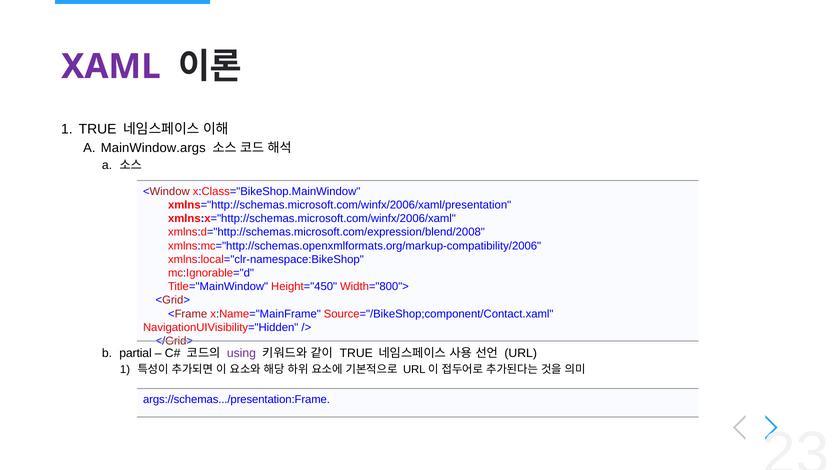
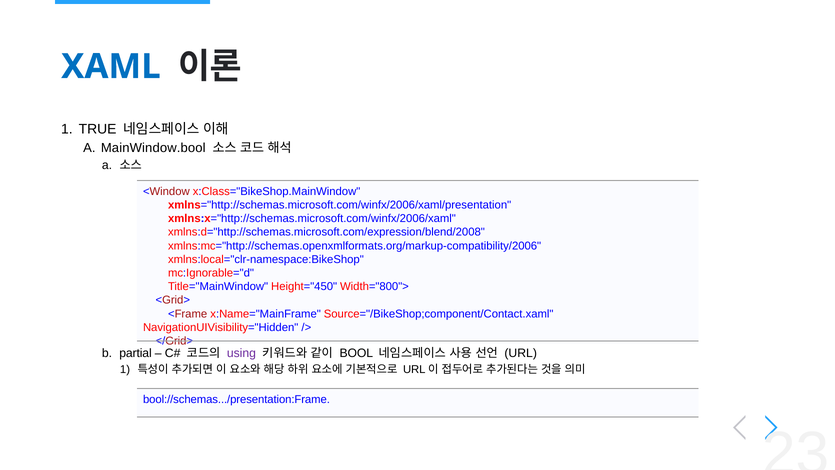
XAML colour: purple -> blue
MainWindow.args: MainWindow.args -> MainWindow.bool
TRUE at (356, 353): TRUE -> BOOL
args://schemas.../presentation:Frame: args://schemas.../presentation:Frame -> bool://schemas.../presentation:Frame
